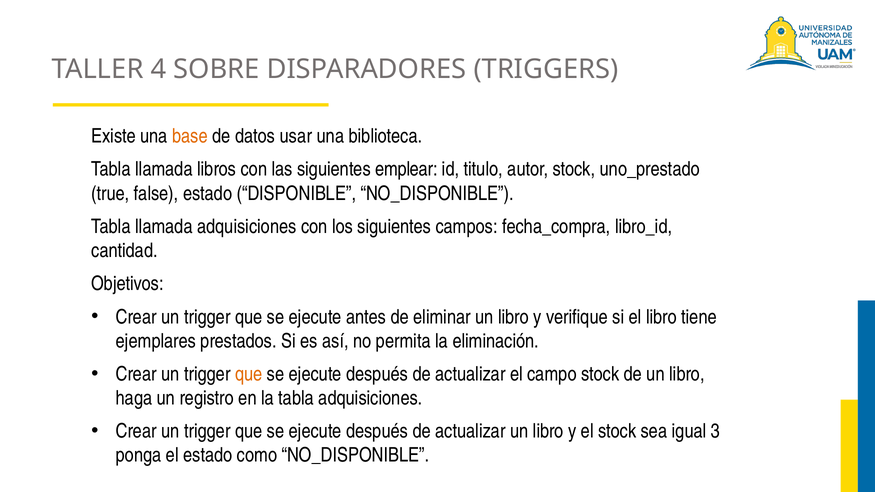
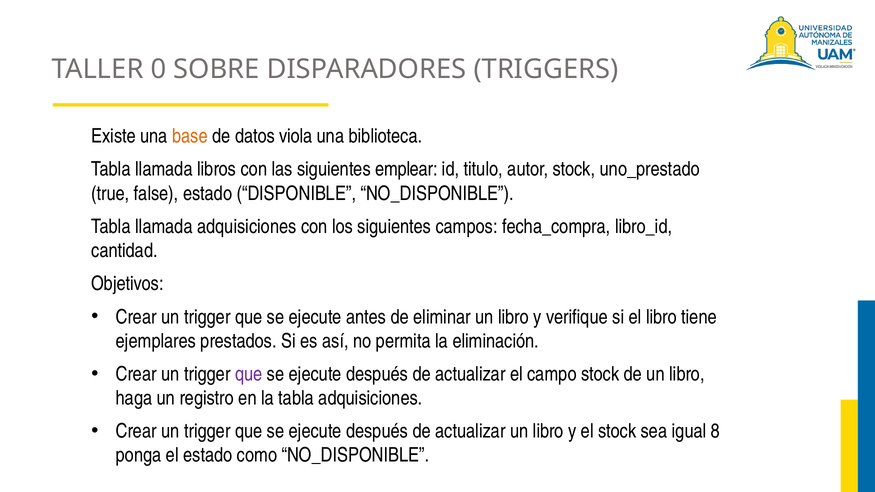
4: 4 -> 0
usar: usar -> viola
que at (249, 374) colour: orange -> purple
3: 3 -> 8
